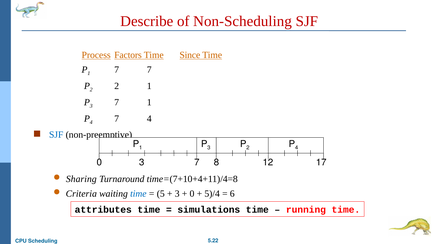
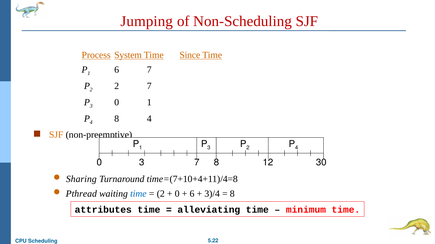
Describe: Describe -> Jumping
Factors: Factors -> System
1 7: 7 -> 6
2 2 1: 1 -> 7
3 7: 7 -> 0
7 at (117, 119): 7 -> 8
SJF at (56, 135) colour: blue -> orange
17: 17 -> 30
Criteria: Criteria -> Pthread
5 at (161, 194): 5 -> 2
3 at (177, 194): 3 -> 0
0 at (192, 194): 0 -> 6
5)/4: 5)/4 -> 3)/4
6 at (232, 194): 6 -> 8
simulations: simulations -> alleviating
running: running -> minimum
